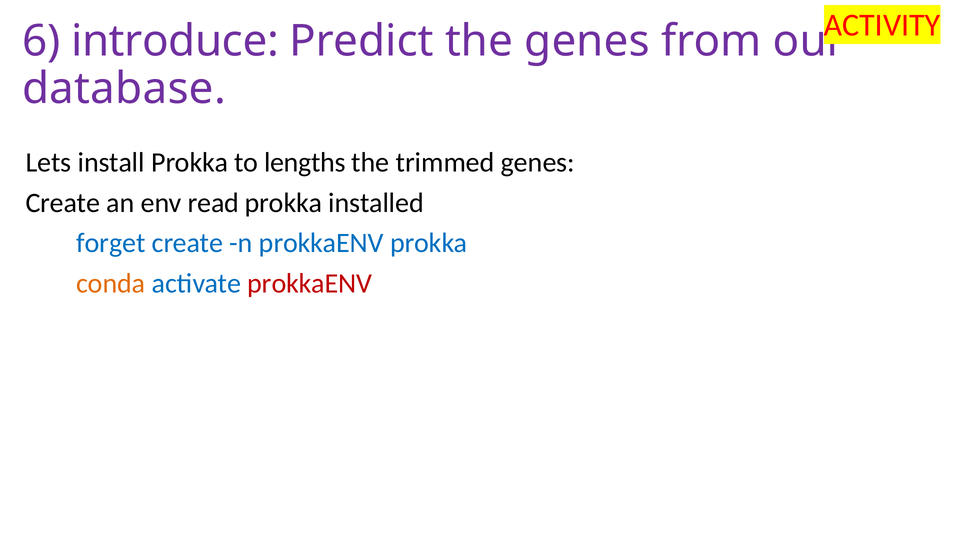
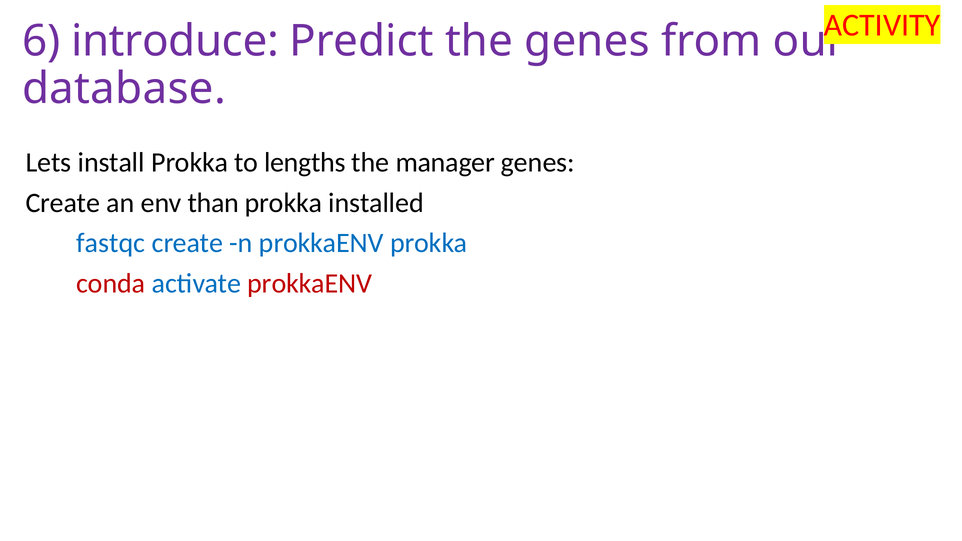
trimmed: trimmed -> manager
read: read -> than
forget: forget -> fastqc
conda colour: orange -> red
